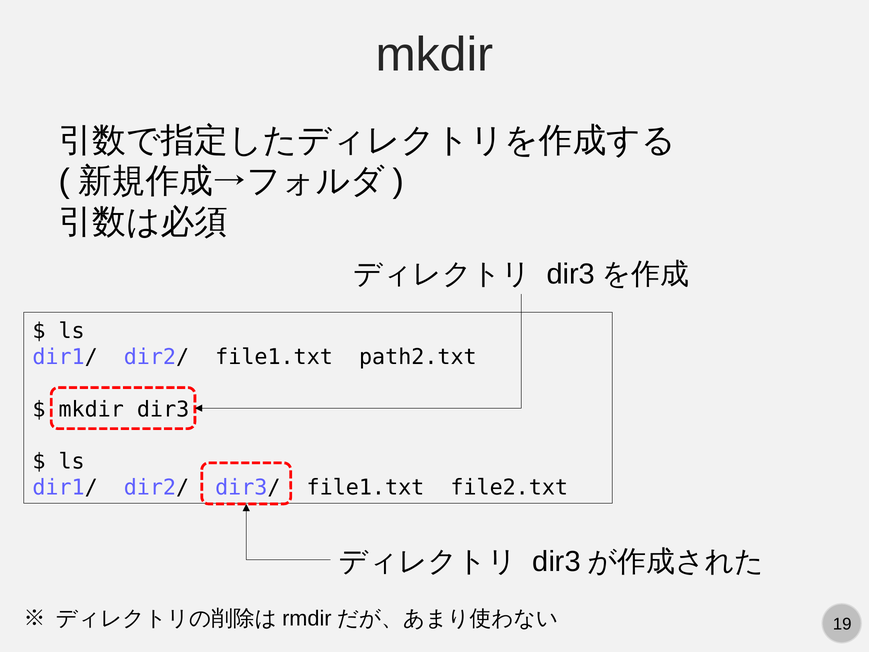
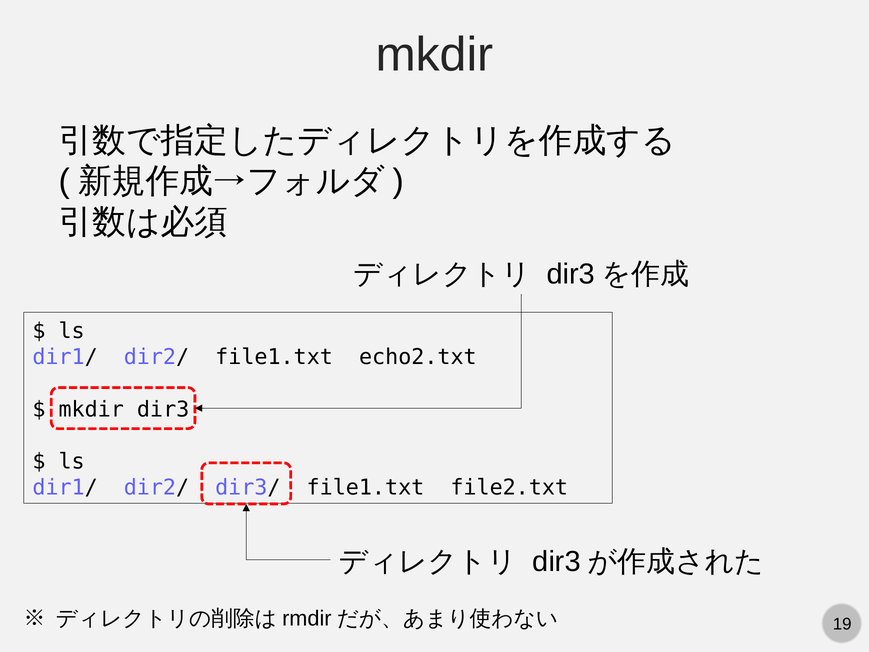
path2.txt: path2.txt -> echo2.txt
